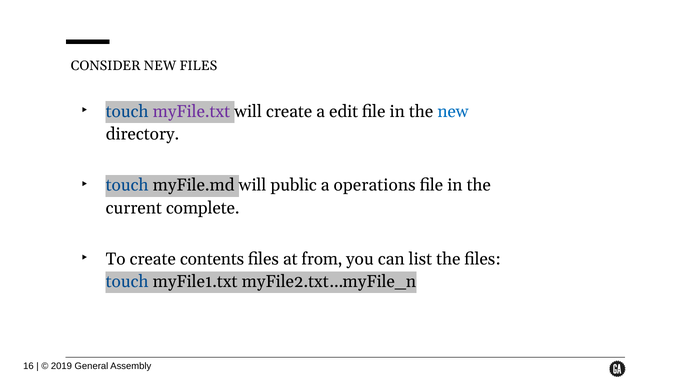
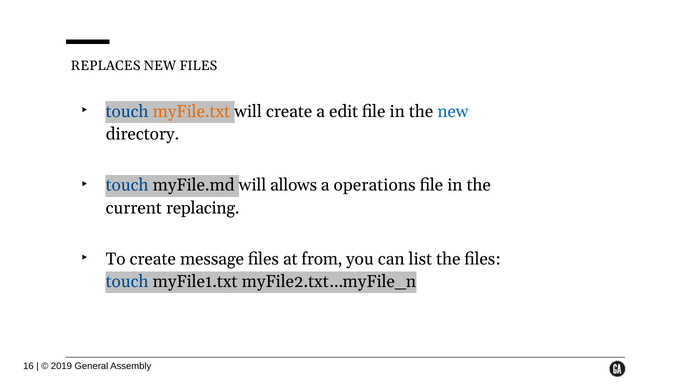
CONSIDER: CONSIDER -> REPLACES
myFile.txt colour: purple -> orange
public: public -> allows
complete: complete -> replacing
contents: contents -> message
